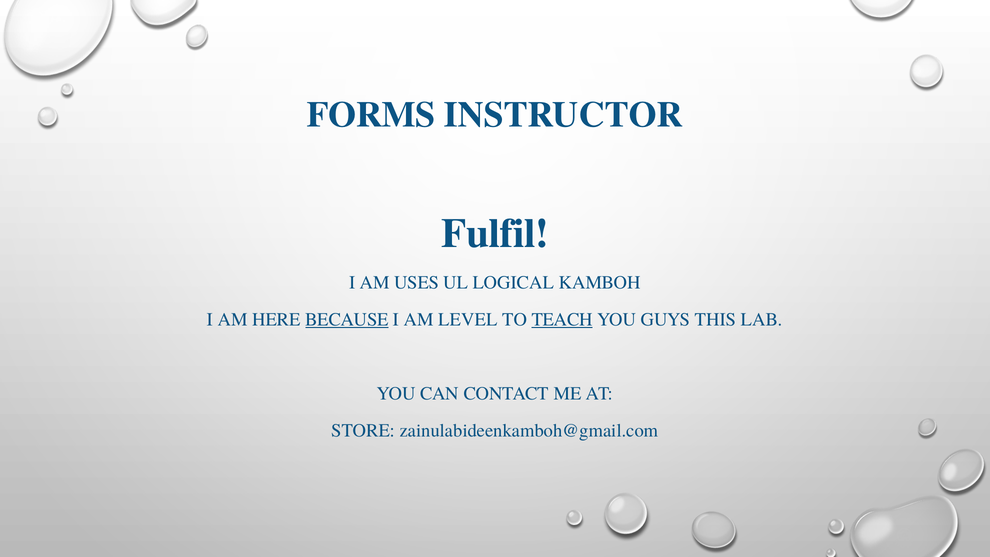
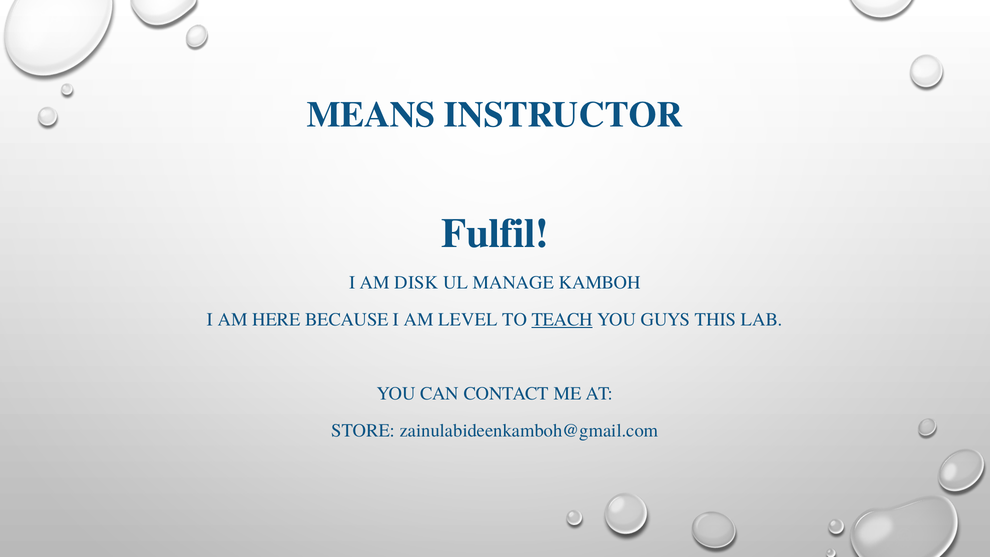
FORMS: FORMS -> MEANS
USES: USES -> DISK
LOGICAL: LOGICAL -> MANAGE
BECAUSE underline: present -> none
